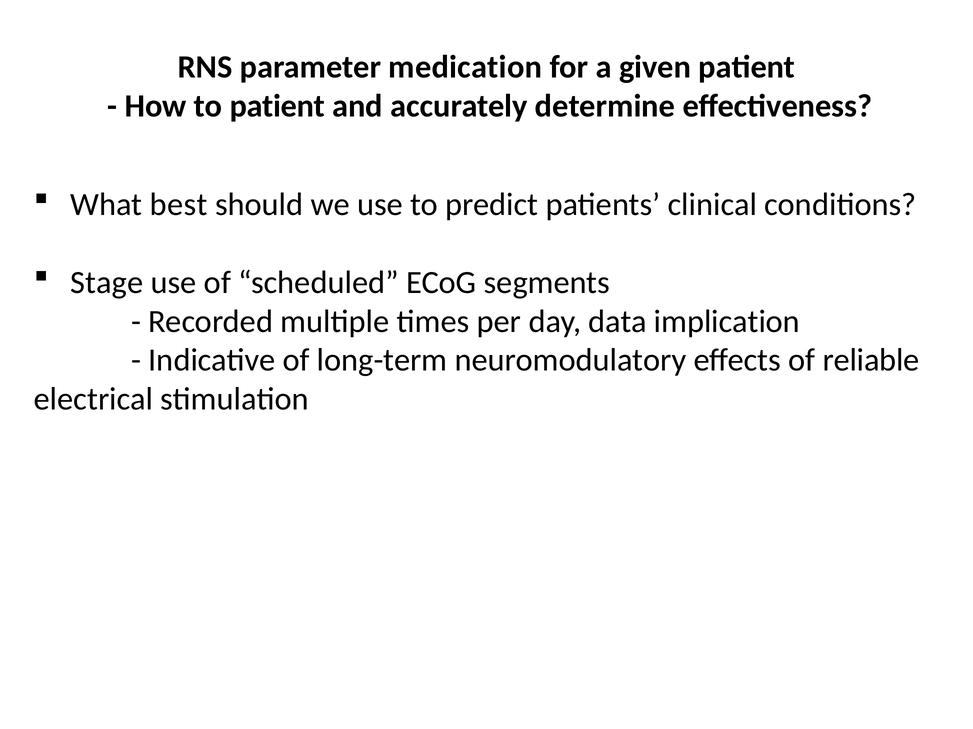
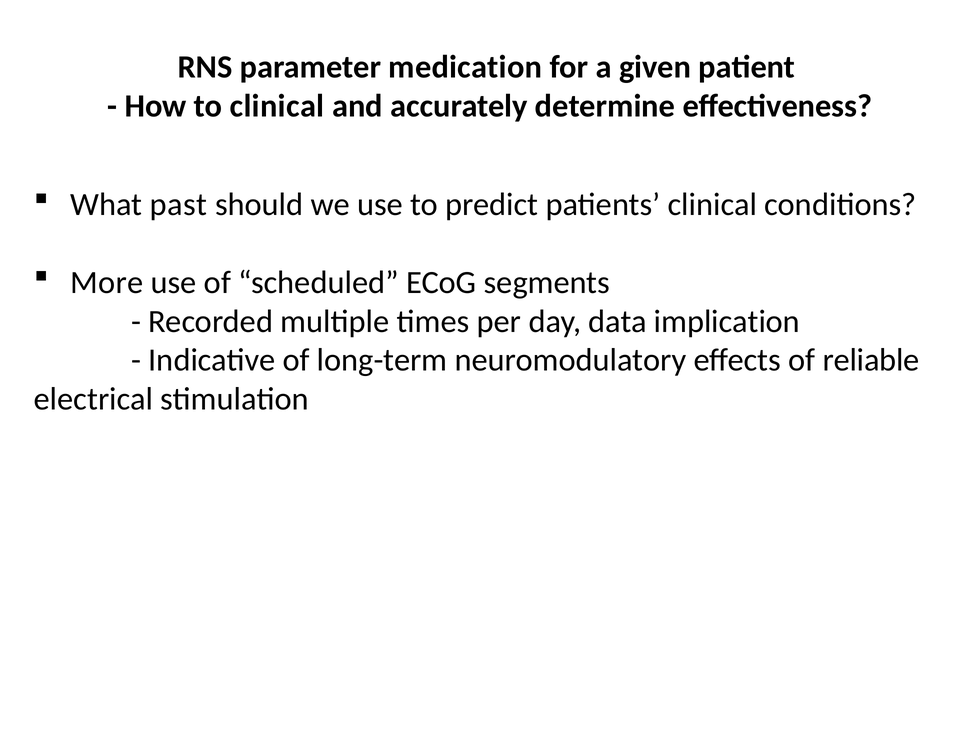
to patient: patient -> clinical
best: best -> past
Stage: Stage -> More
